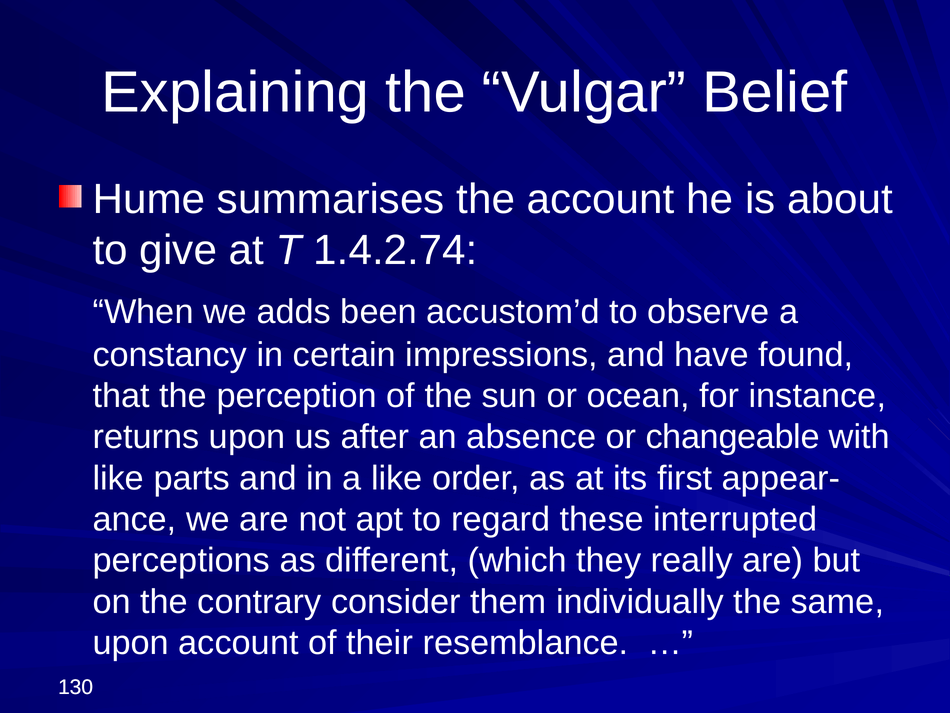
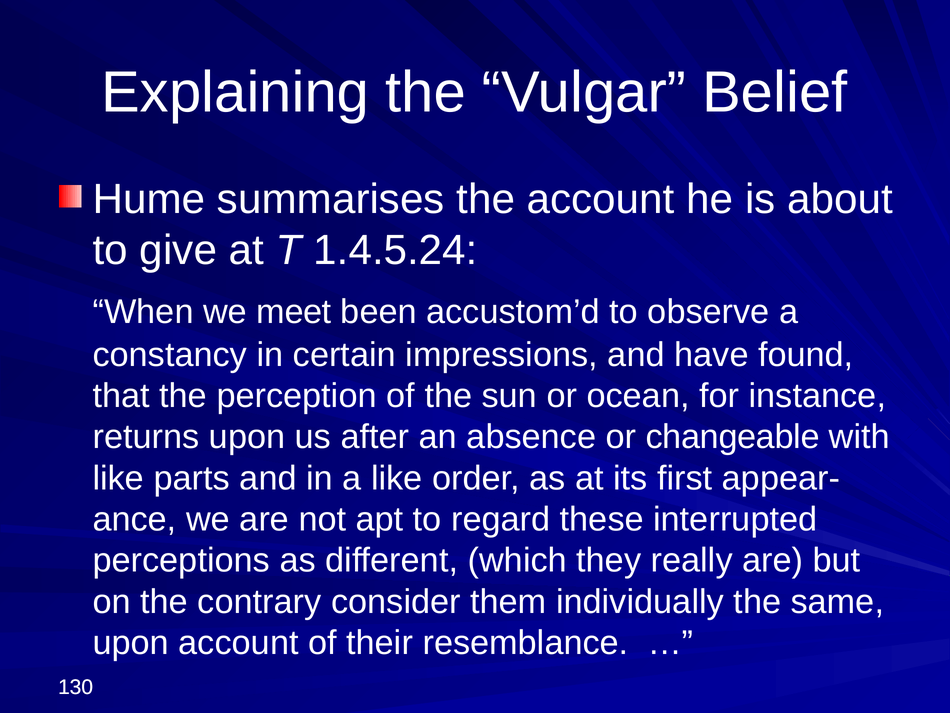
1.4.2.74: 1.4.2.74 -> 1.4.5.24
adds: adds -> meet
